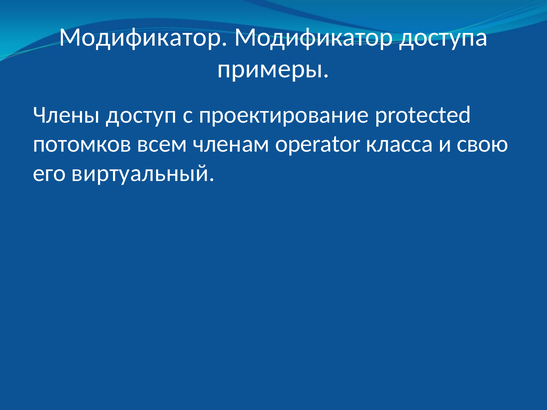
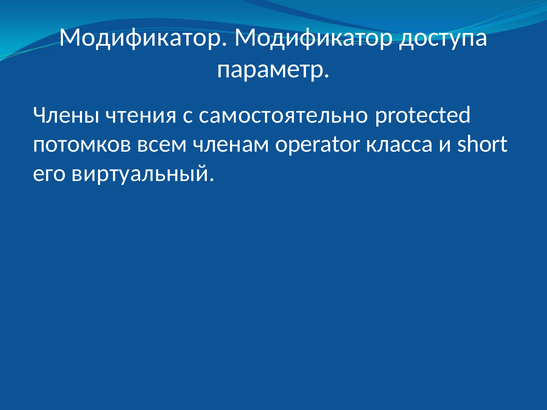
примеры: примеры -> параметр
доступ: доступ -> чтения
проектирование: проектирование -> самостоятельно
свою: свою -> short
